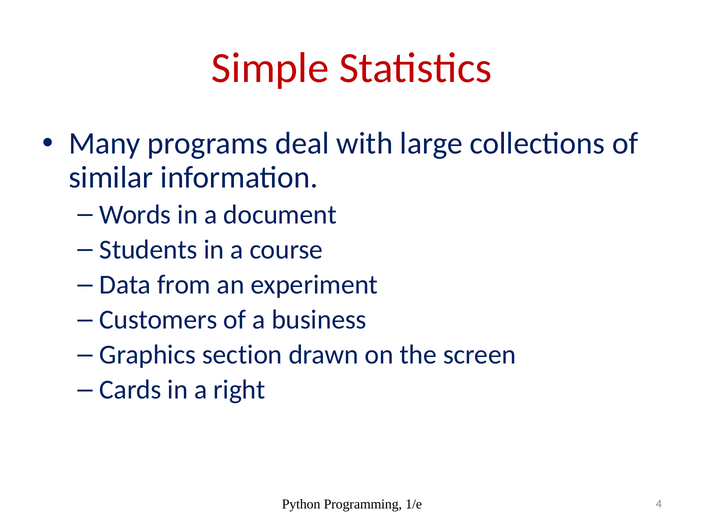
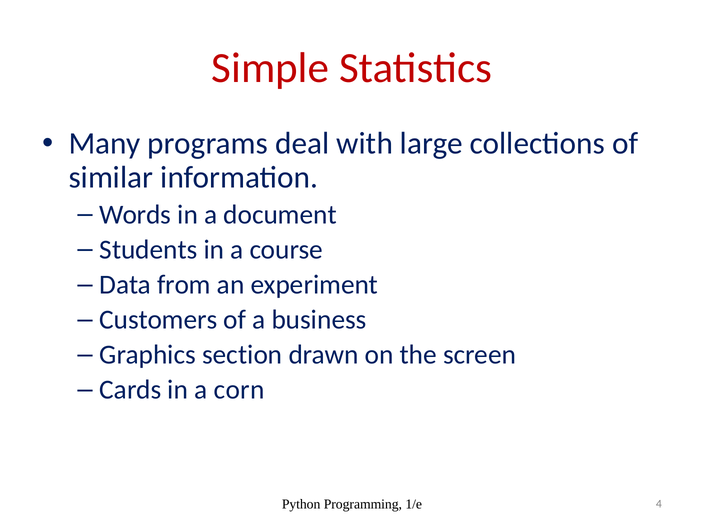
right: right -> corn
